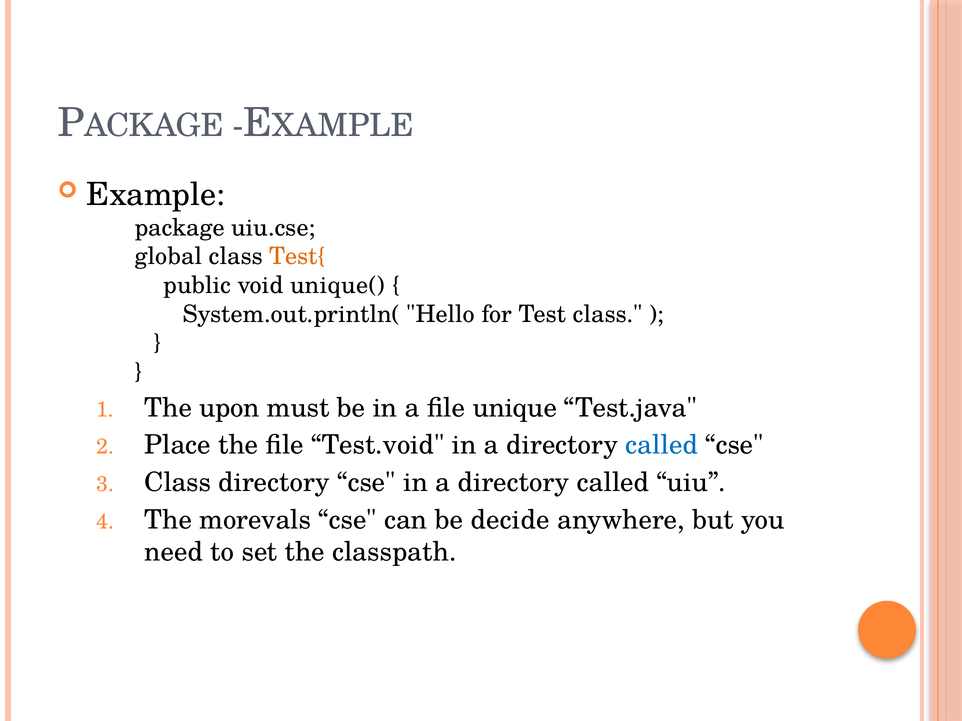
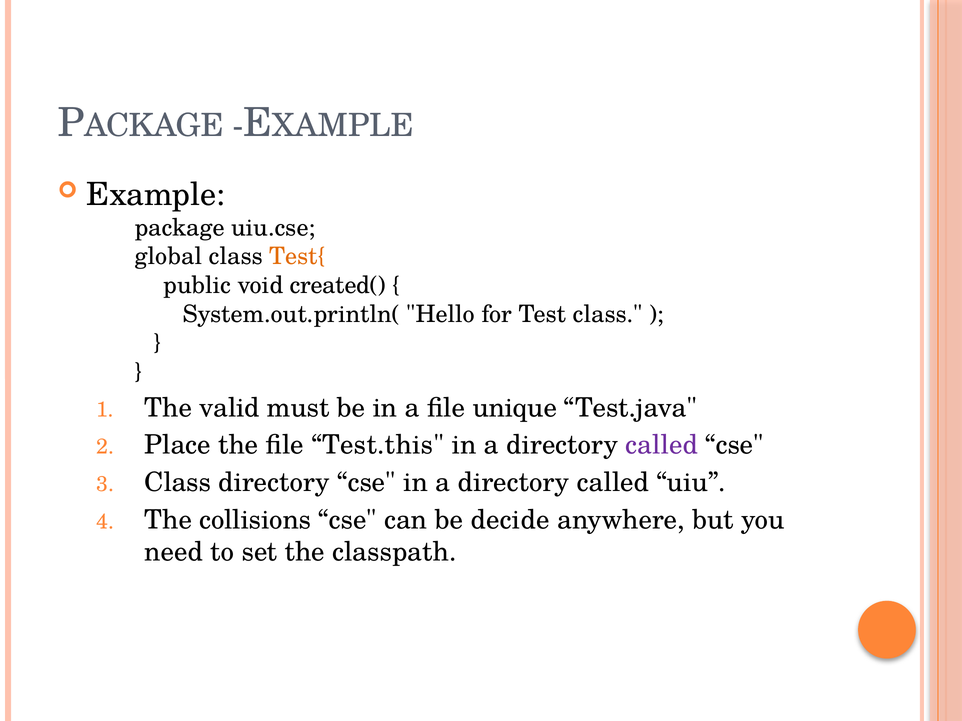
unique(: unique( -> created(
upon: upon -> valid
Test.void: Test.void -> Test.this
called at (662, 445) colour: blue -> purple
morevals: morevals -> collisions
